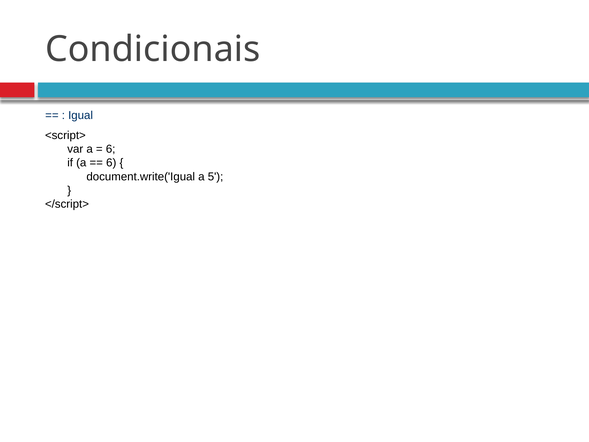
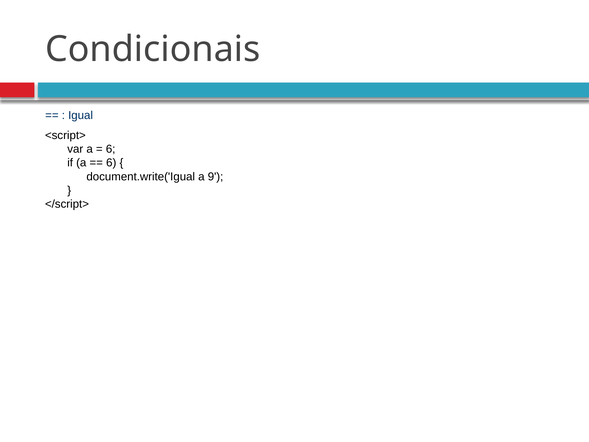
5: 5 -> 9
